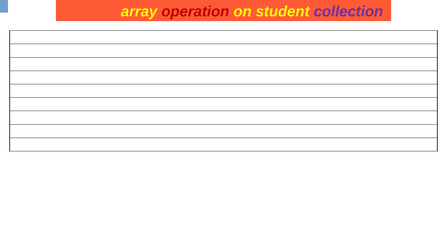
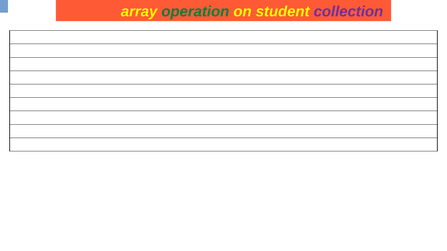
operation colour: red -> green
